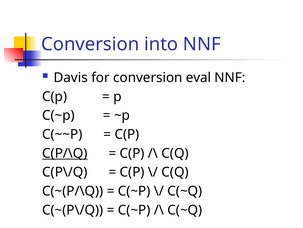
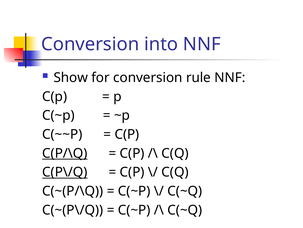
Davis: Davis -> Show
eval: eval -> rule
C(P\/Q underline: none -> present
